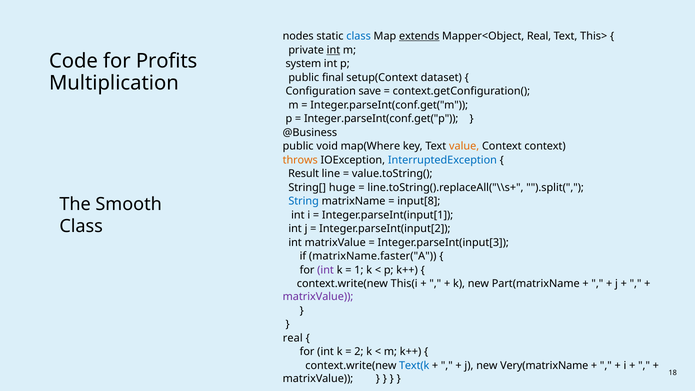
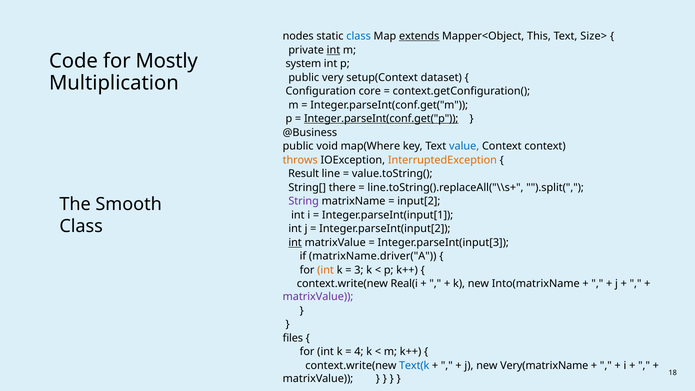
Mapper<Object Real: Real -> This
This>: This> -> Size>
Profits: Profits -> Mostly
final: final -> very
save: save -> core
Integer.parseInt(conf.get("p underline: none -> present
value colour: orange -> blue
InterruptedException colour: blue -> orange
huge: huge -> there
String colour: blue -> purple
input[8: input[8 -> input[2
int at (295, 242) underline: none -> present
matrixName.faster("A: matrixName.faster("A -> matrixName.driver("A
int at (326, 270) colour: purple -> orange
1: 1 -> 3
This(i: This(i -> Real(i
Part(matrixName: Part(matrixName -> Into(matrixName
real at (293, 338): real -> files
2: 2 -> 4
